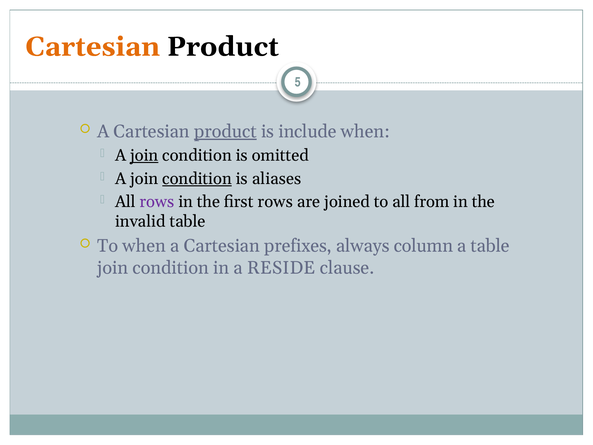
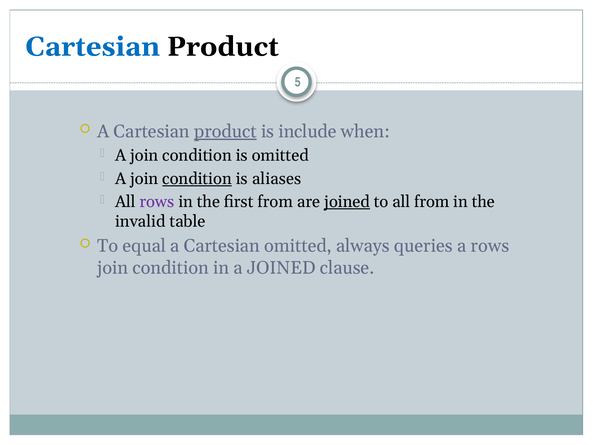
Cartesian at (93, 47) colour: orange -> blue
join at (144, 155) underline: present -> none
first rows: rows -> from
joined at (347, 202) underline: none -> present
To when: when -> equal
Cartesian prefixes: prefixes -> omitted
column: column -> queries
a table: table -> rows
a RESIDE: RESIDE -> JOINED
